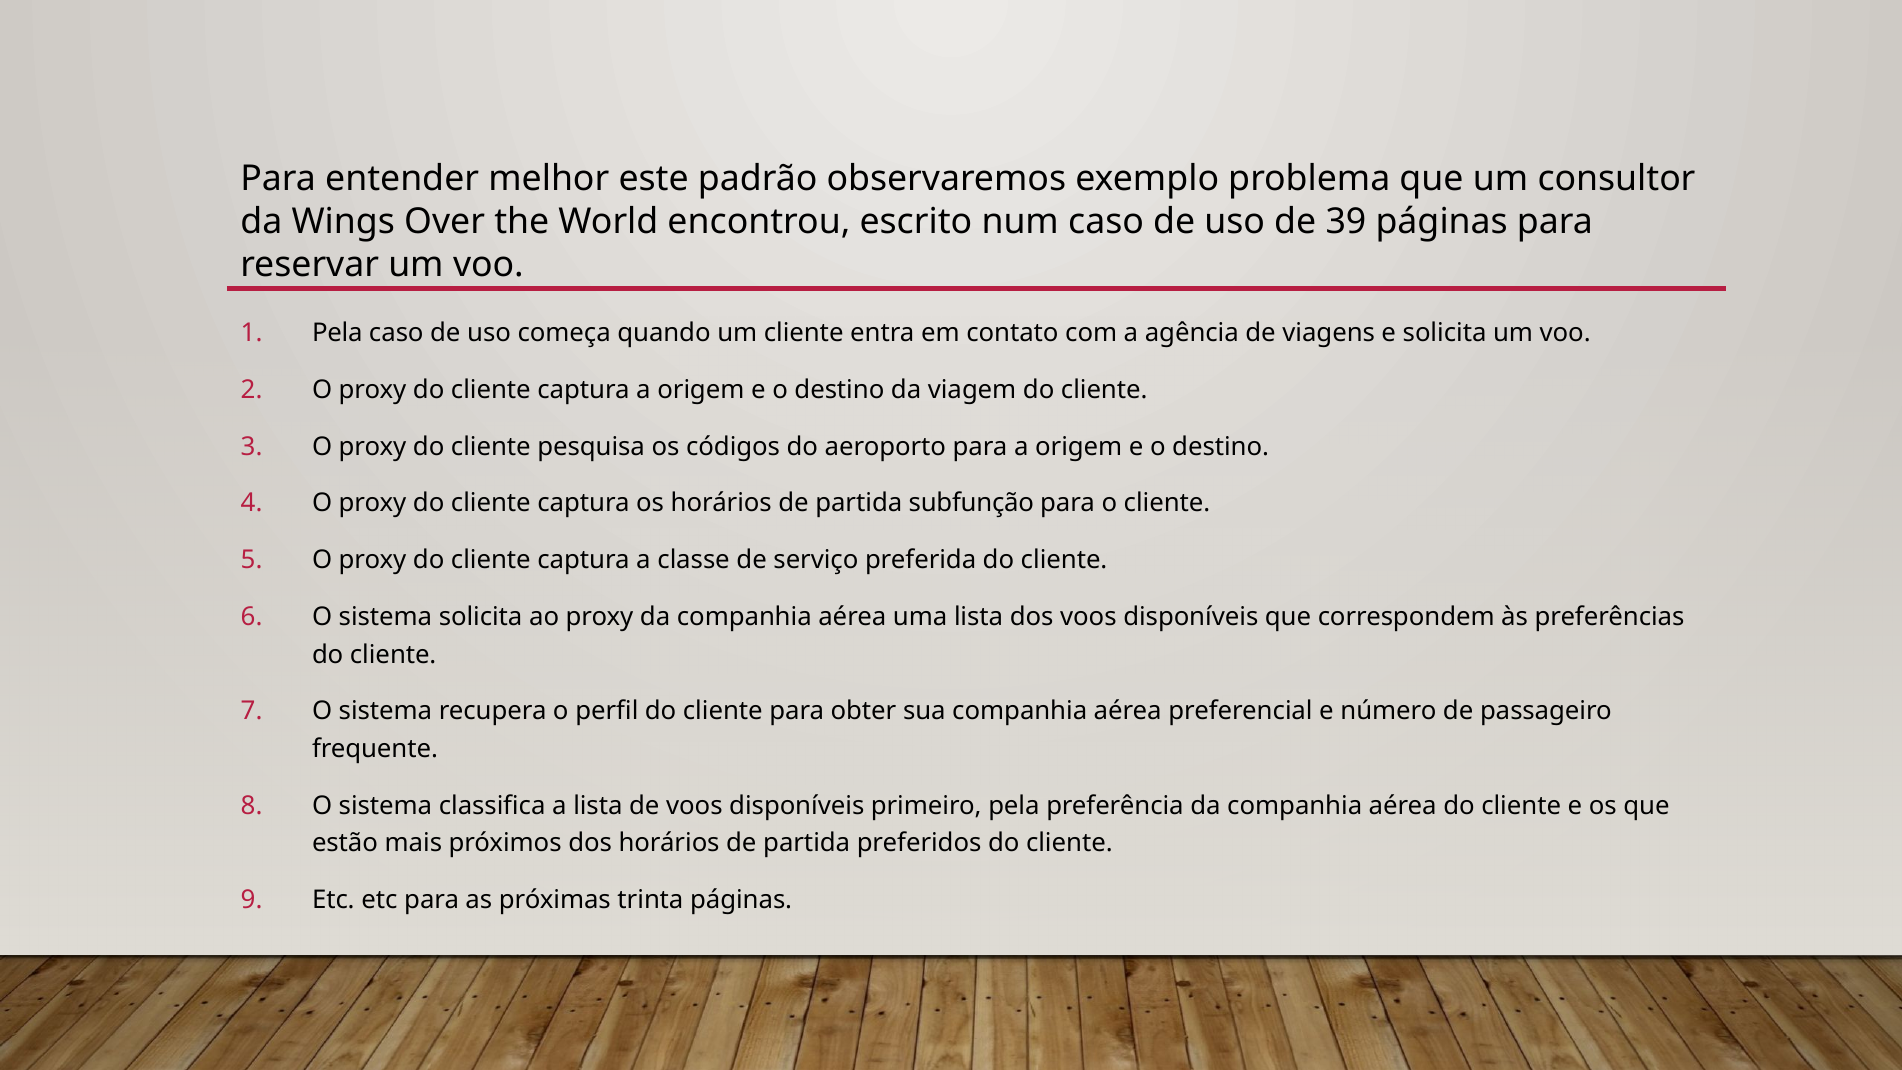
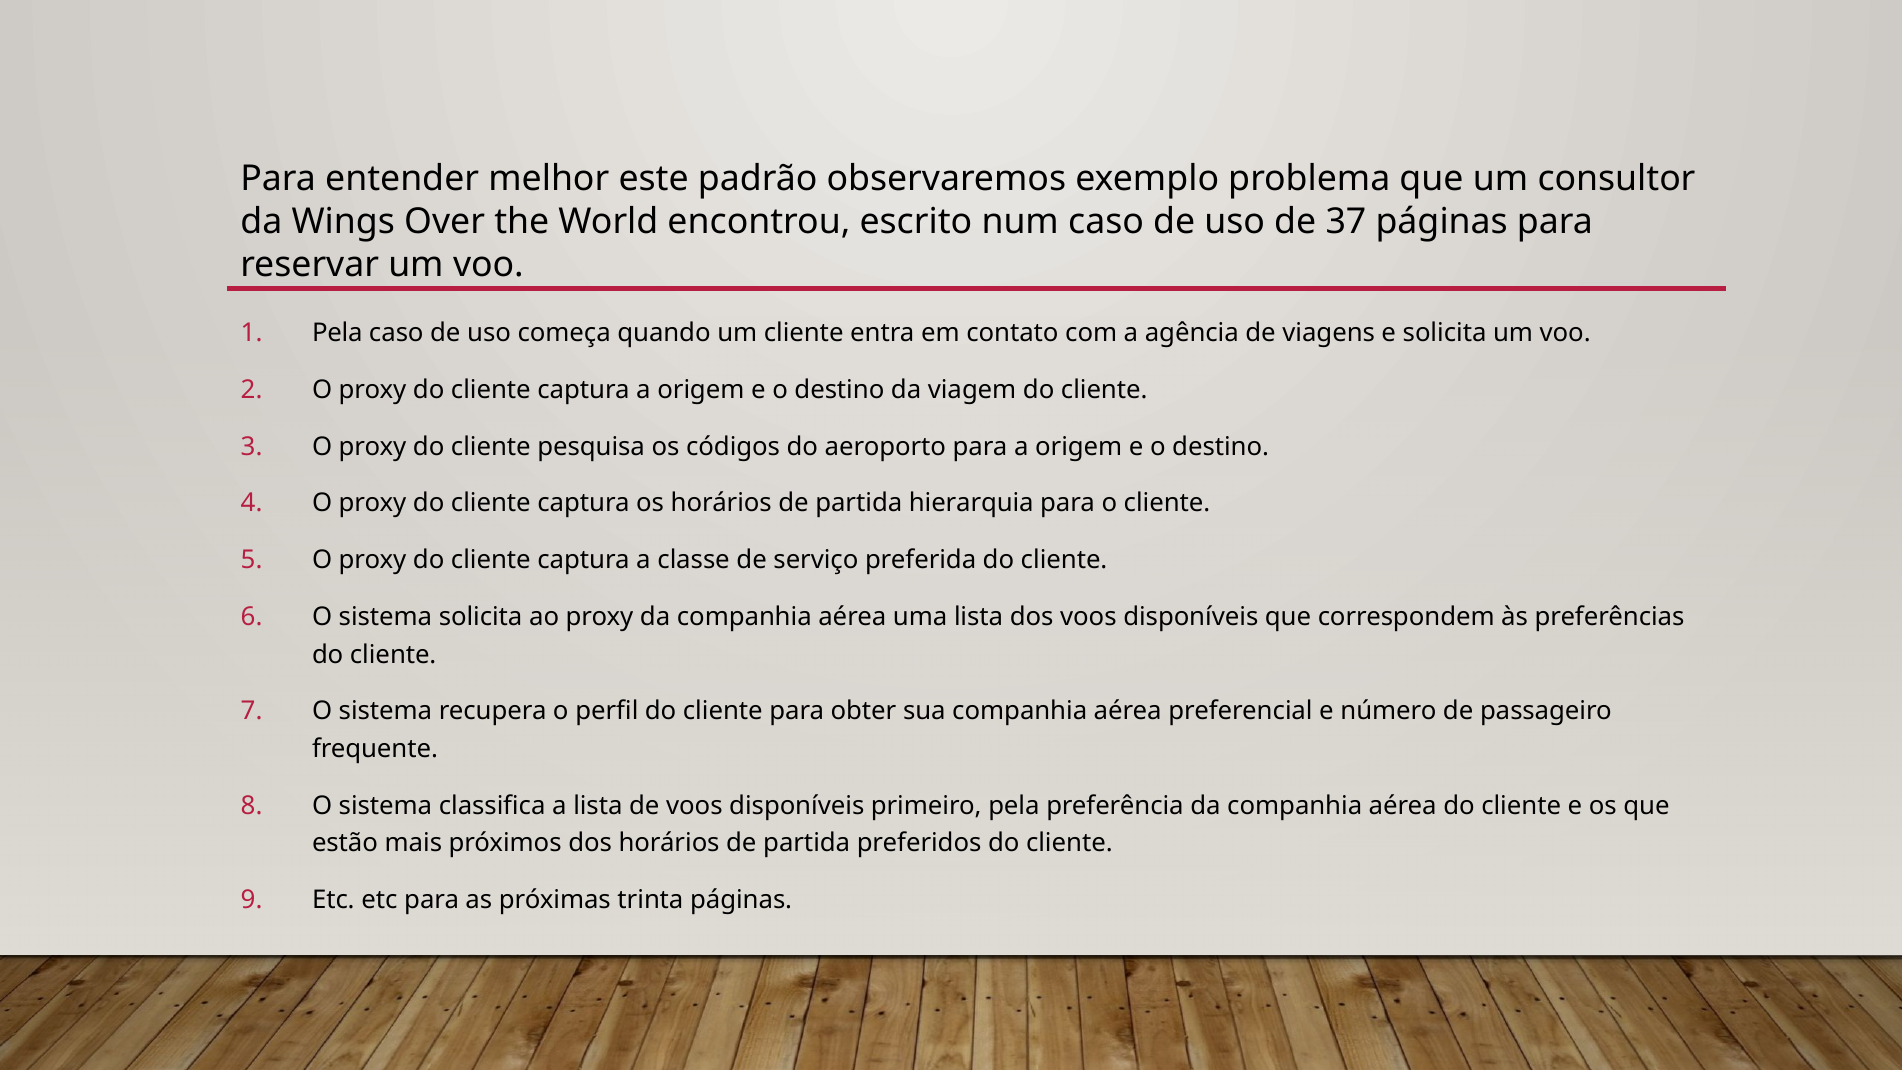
39: 39 -> 37
subfunção: subfunção -> hierarquia
